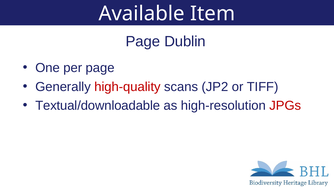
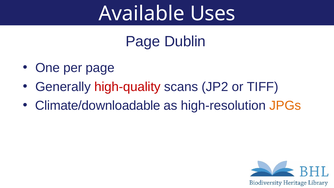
Item: Item -> Uses
Textual/downloadable: Textual/downloadable -> Climate/downloadable
JPGs colour: red -> orange
